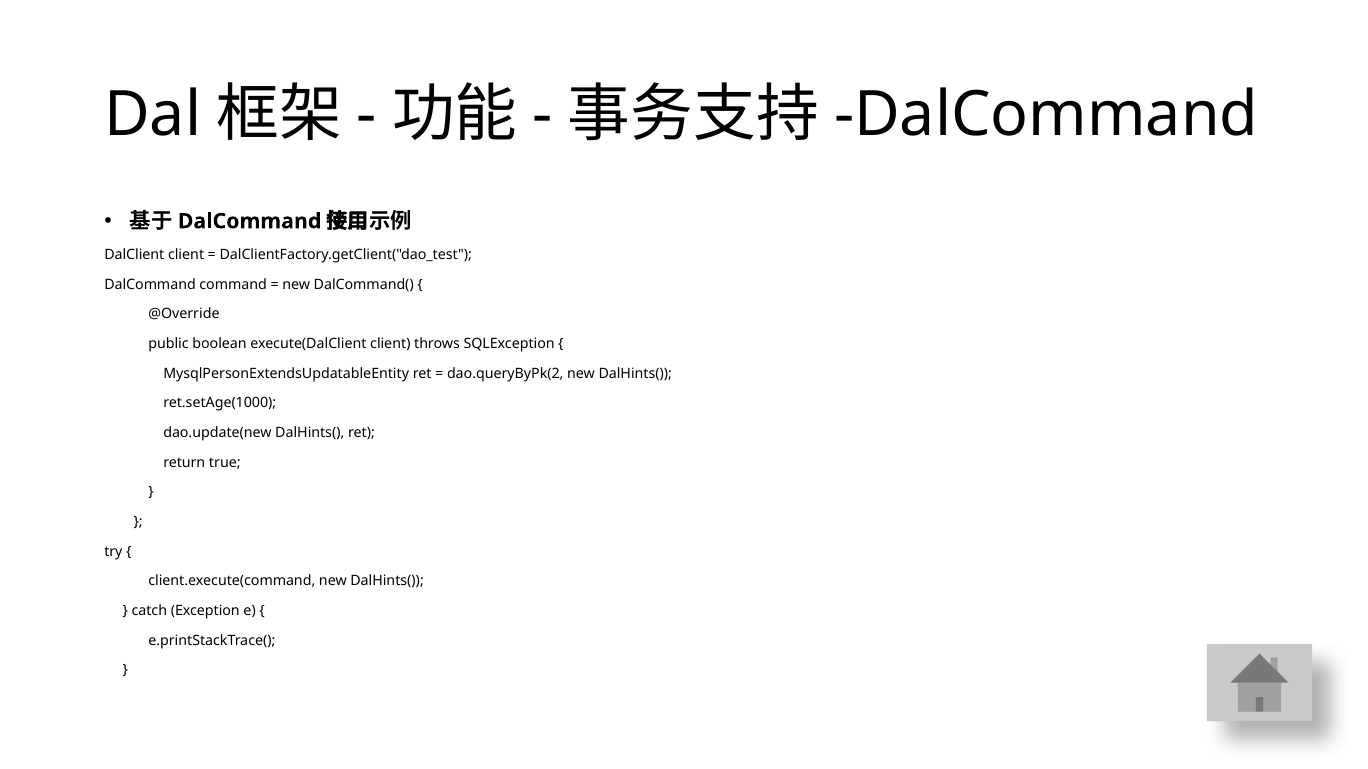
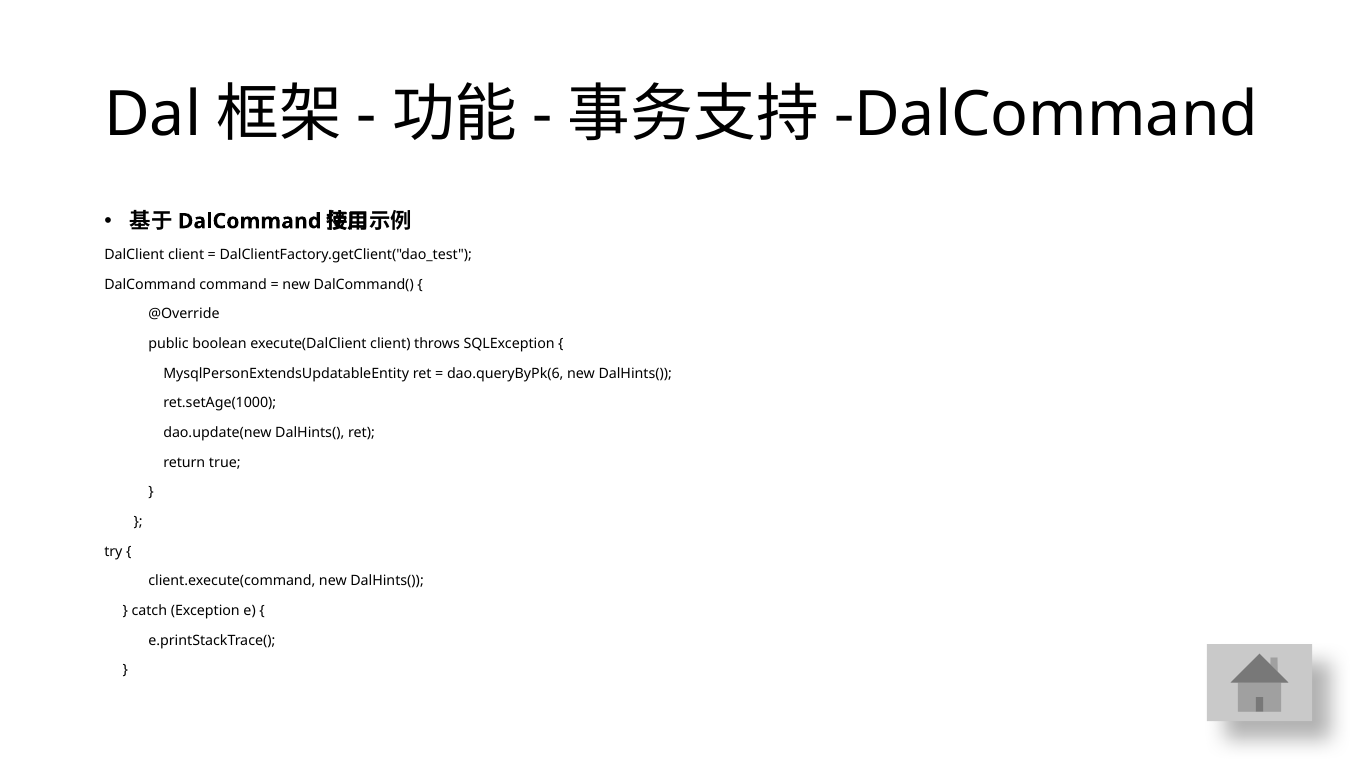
dao.queryByPk(2: dao.queryByPk(2 -> dao.queryByPk(6
